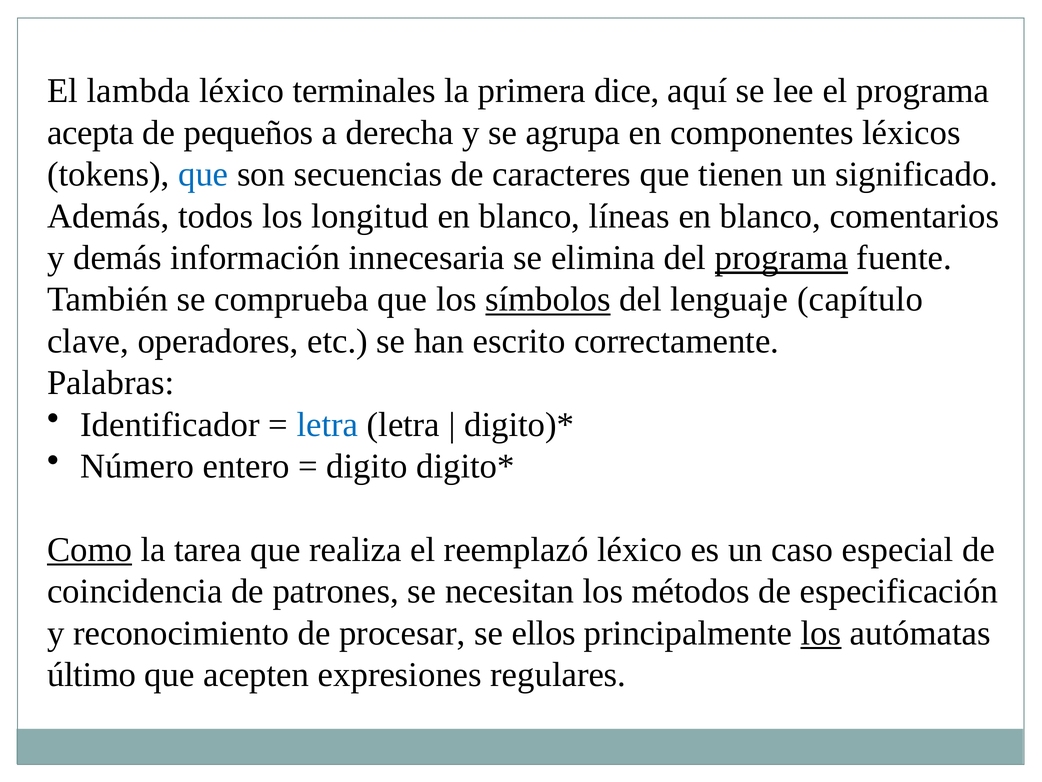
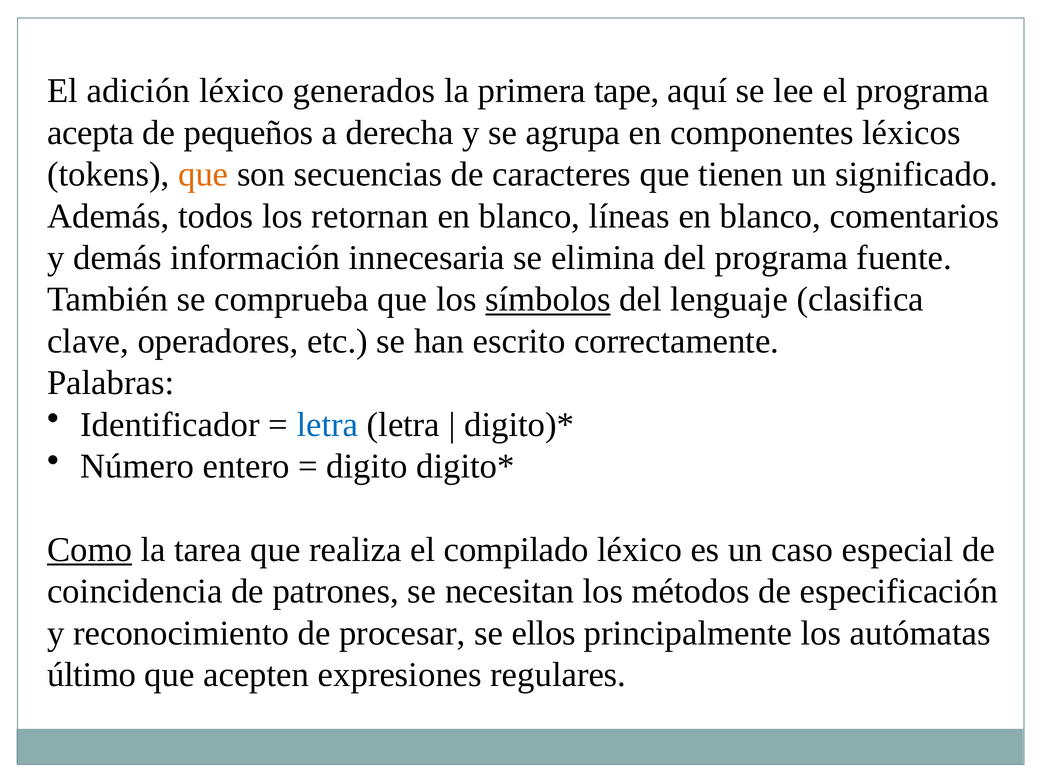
lambda: lambda -> adición
terminales: terminales -> generados
dice: dice -> tape
que at (203, 174) colour: blue -> orange
longitud: longitud -> retornan
programa at (781, 258) underline: present -> none
capítulo: capítulo -> clasifica
reemplazó: reemplazó -> compilado
los at (821, 633) underline: present -> none
